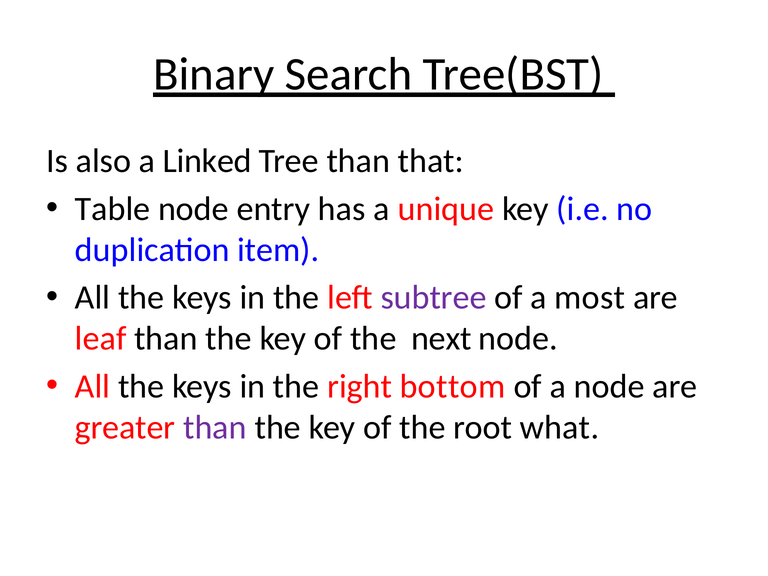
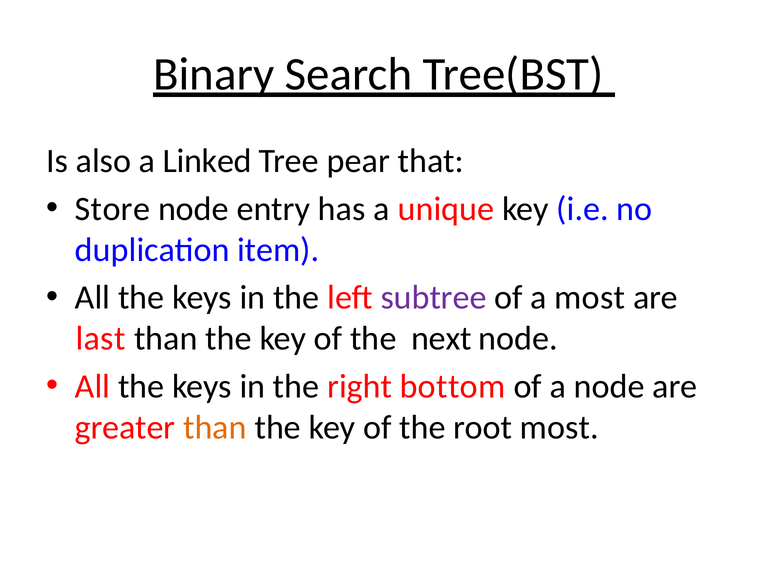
Tree than: than -> pear
Table: Table -> Store
leaf: leaf -> last
than at (215, 427) colour: purple -> orange
root what: what -> most
